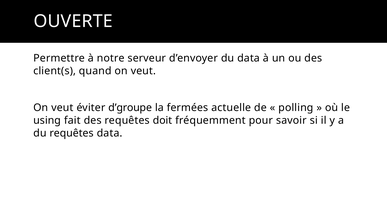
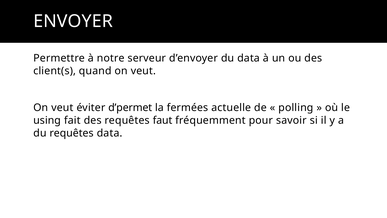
OUVERTE: OUVERTE -> ENVOYER
d’groupe: d’groupe -> d’permet
doit: doit -> faut
